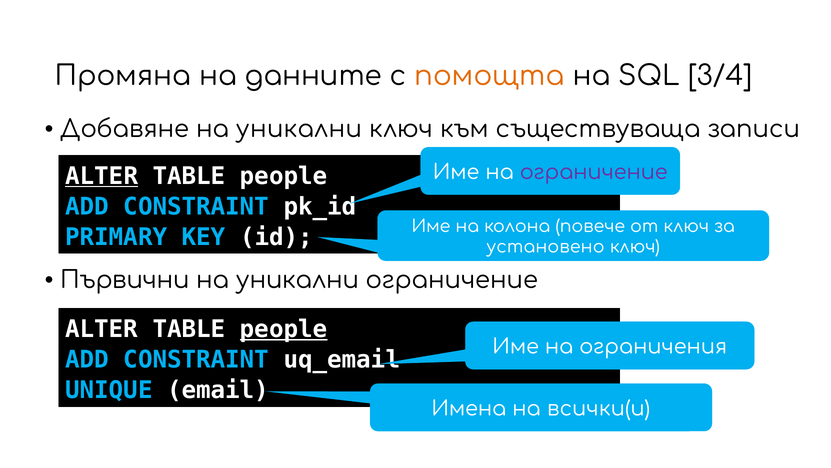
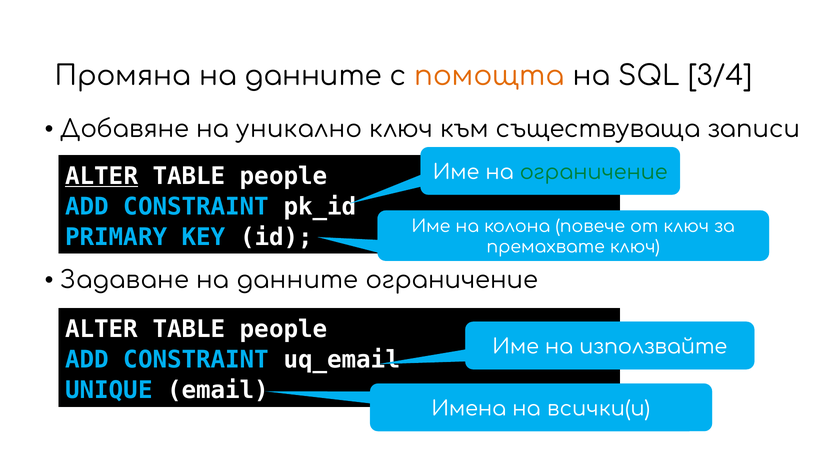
Добавяне на уникални: уникални -> уникално
ограничение at (594, 172) colour: purple -> green
установено: установено -> премахвате
Първични: Първични -> Задаване
уникални at (298, 280): уникални -> данните
people at (284, 329) underline: present -> none
ограничения: ограничения -> използвайте
